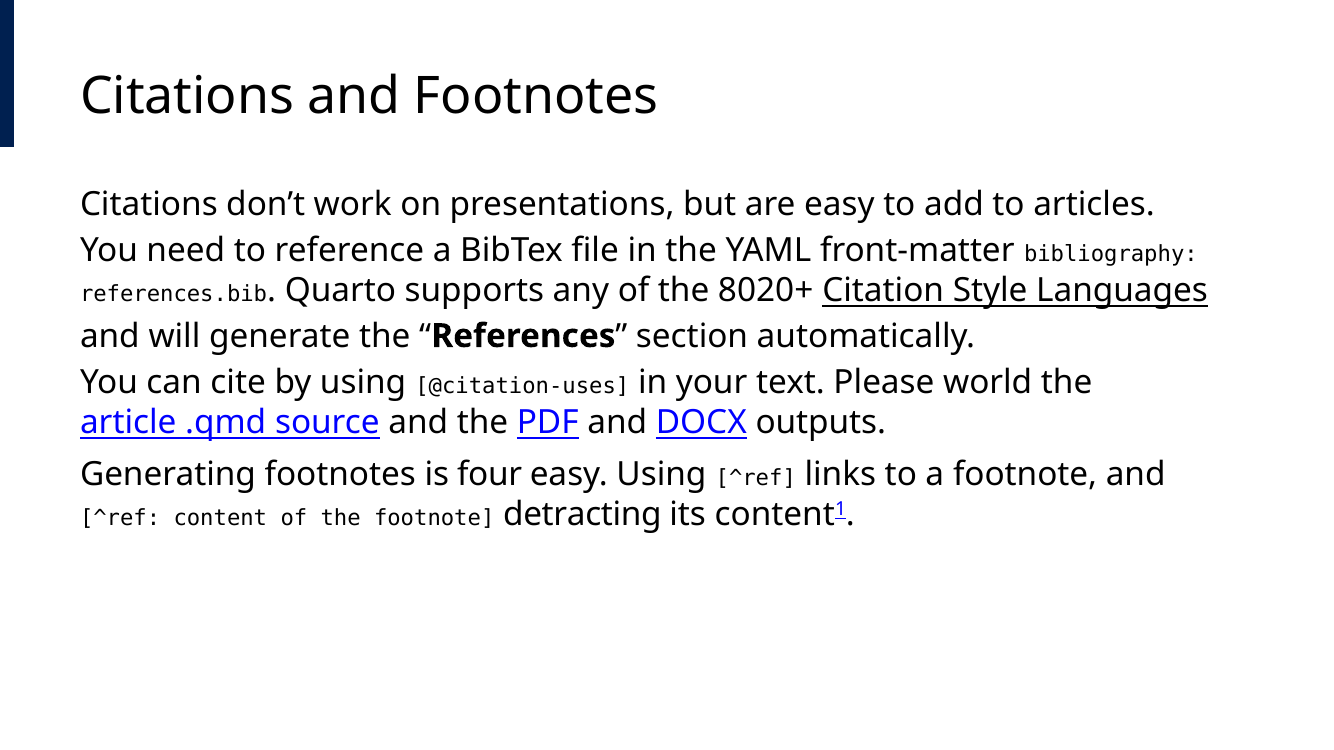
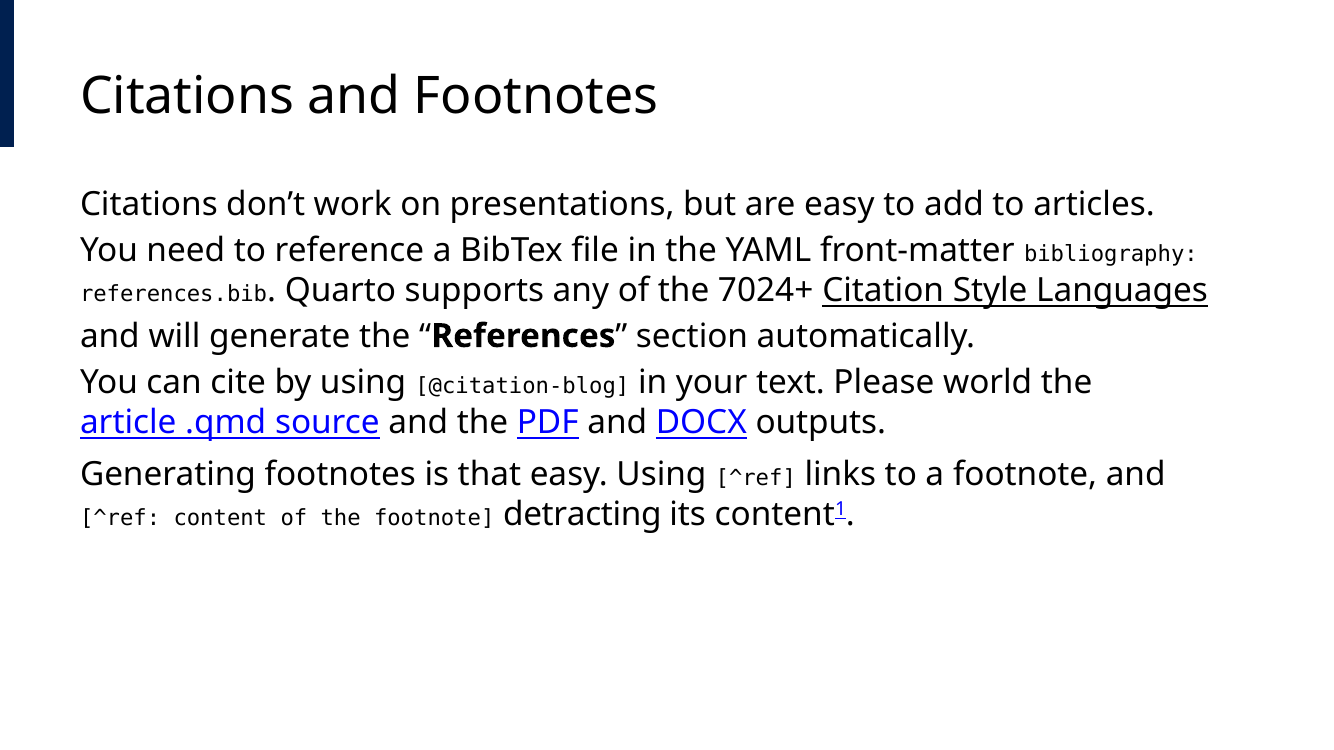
8020+: 8020+ -> 7024+
@citation-uses: @citation-uses -> @citation-blog
four: four -> that
